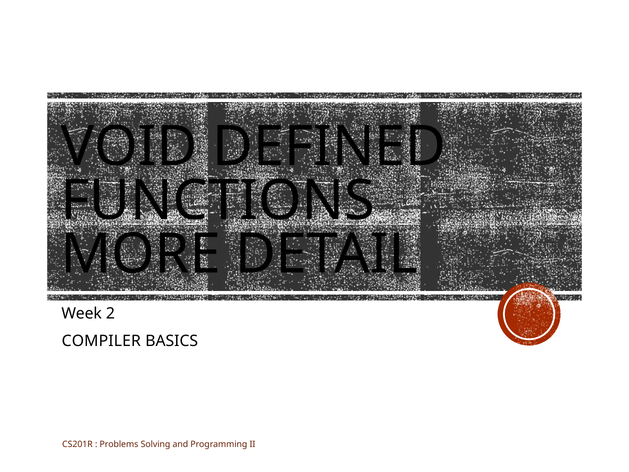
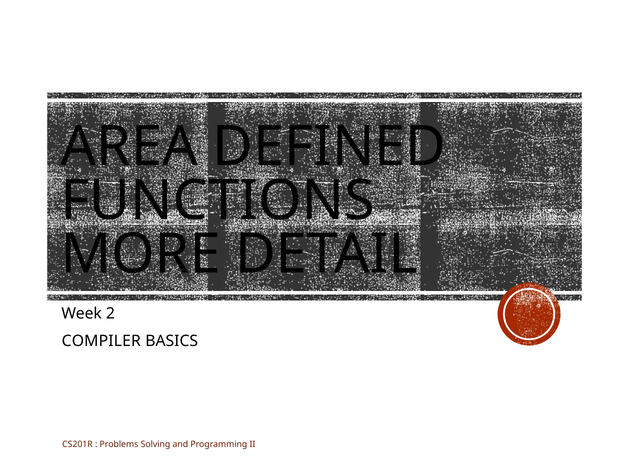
VOID: VOID -> AREA
